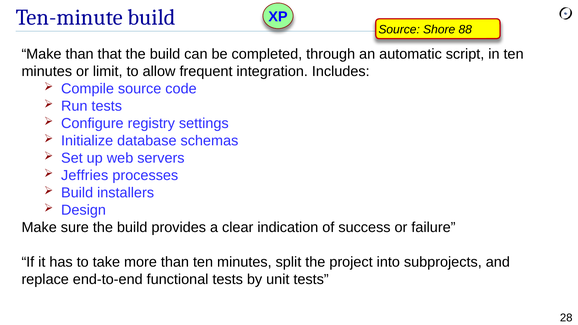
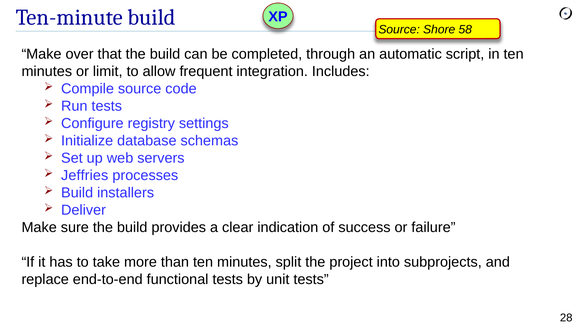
88: 88 -> 58
Make than: than -> over
Design: Design -> Deliver
